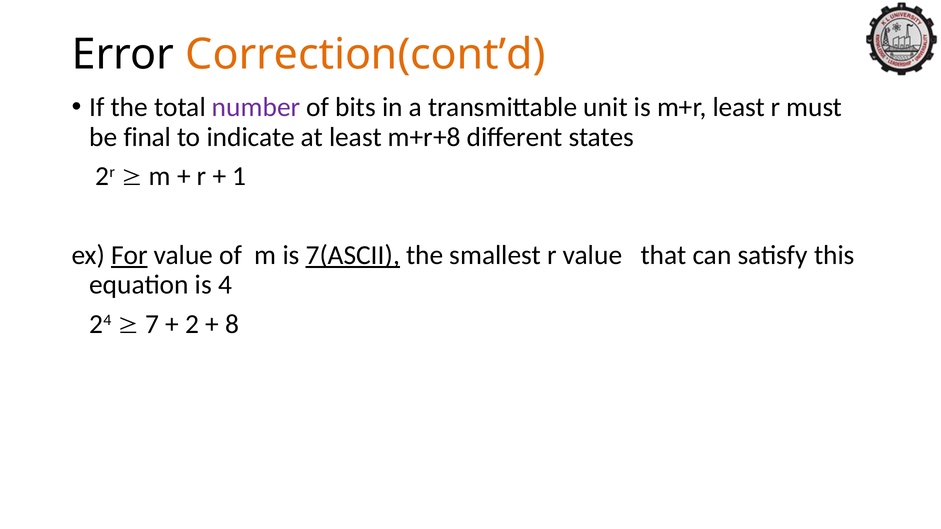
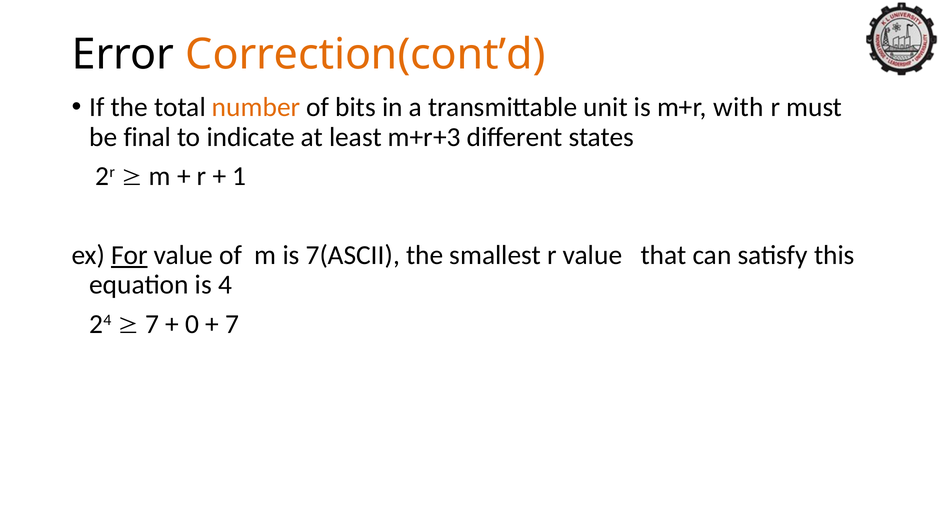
number colour: purple -> orange
m+r least: least -> with
m+r+8: m+r+8 -> m+r+3
7(ASCII underline: present -> none
2: 2 -> 0
8 at (232, 325): 8 -> 7
